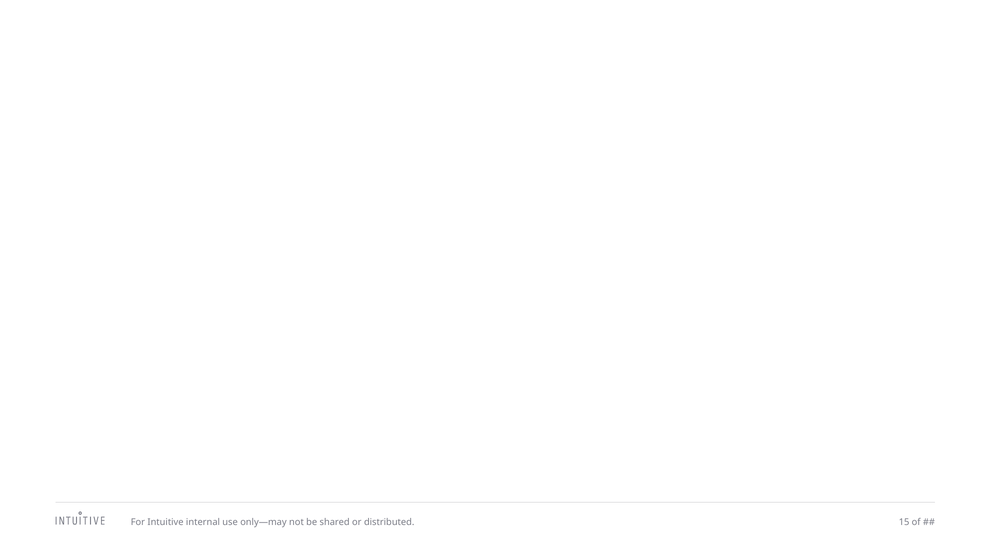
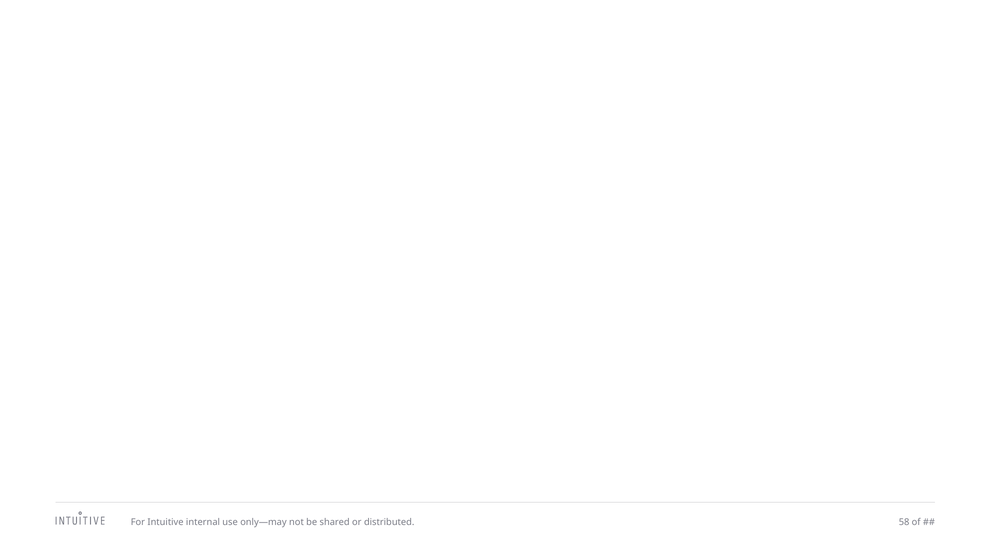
15: 15 -> 58
